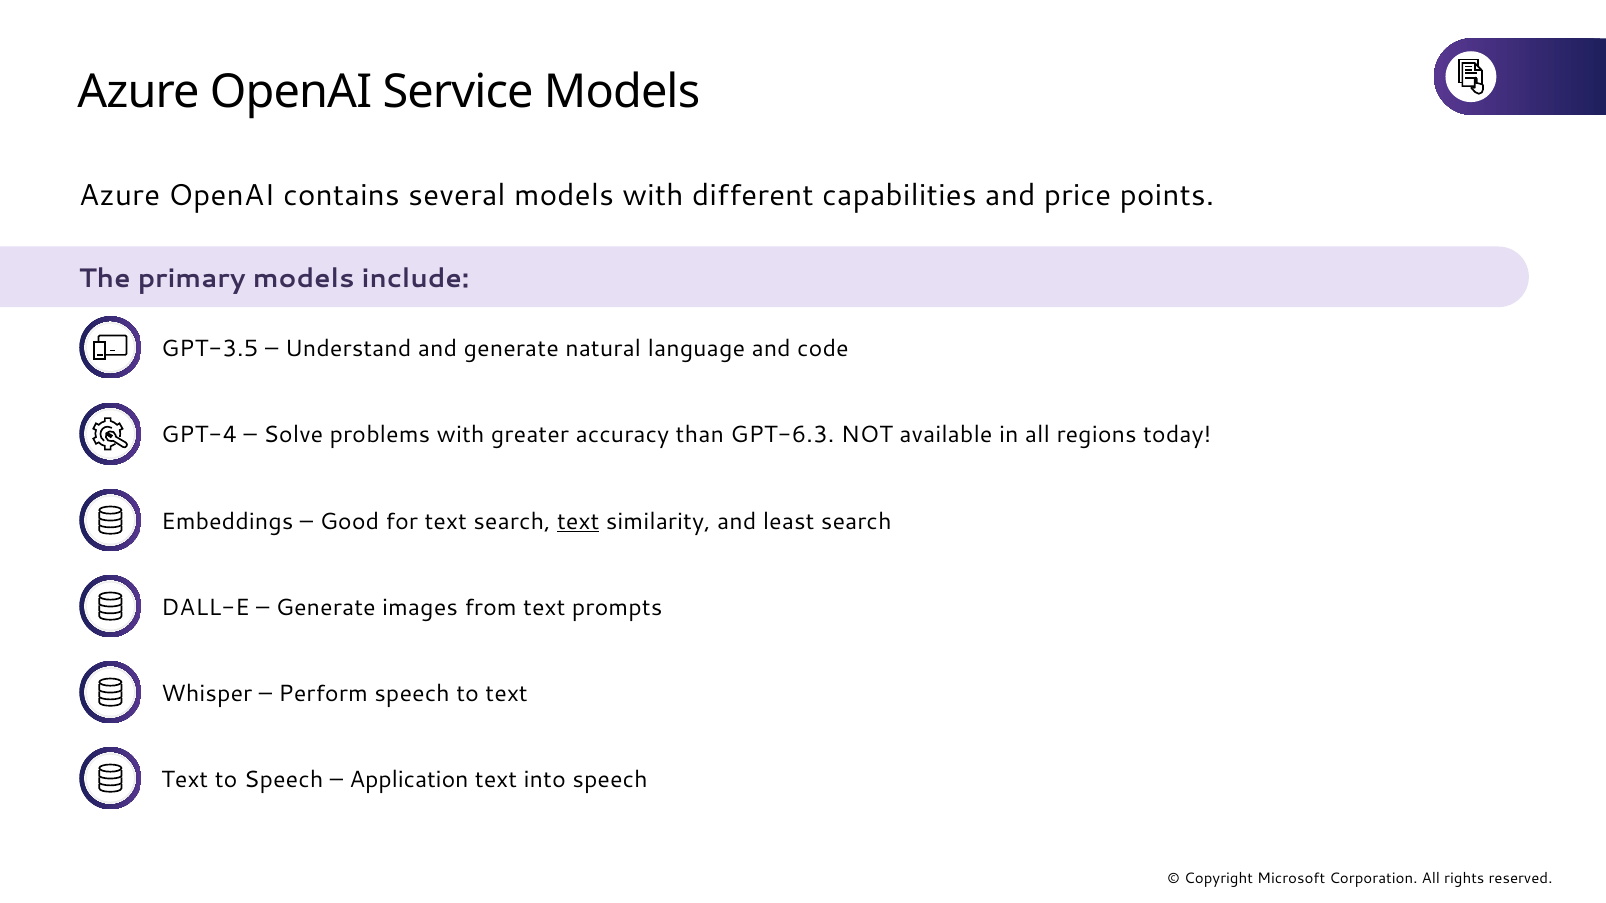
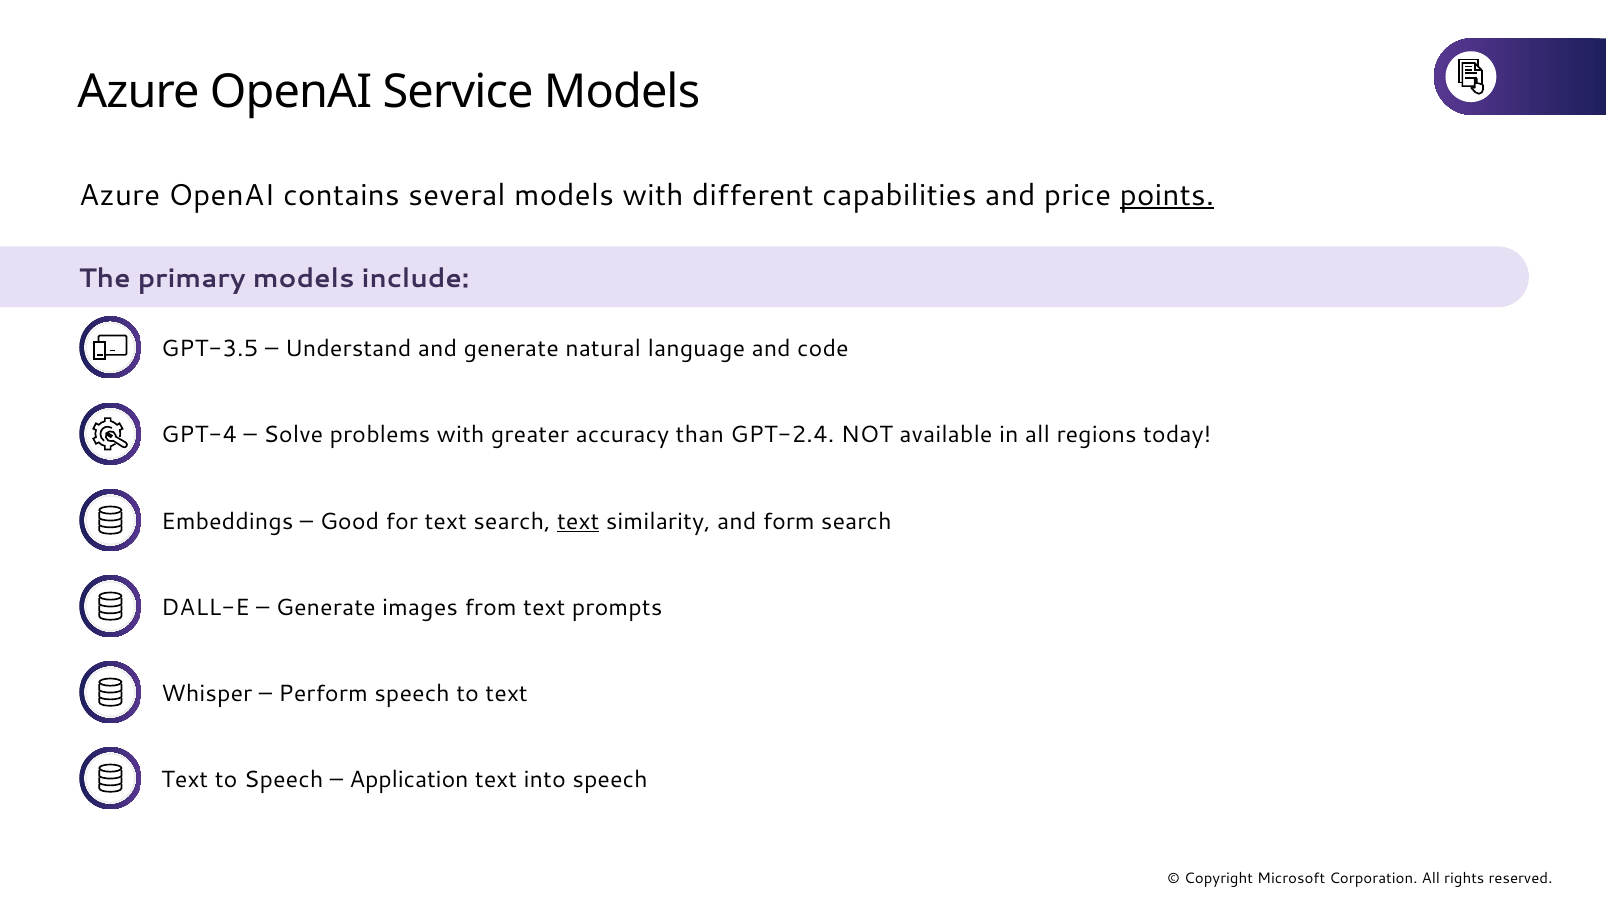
points underline: none -> present
GPT-6.3: GPT-6.3 -> GPT-2.4
least: least -> form
